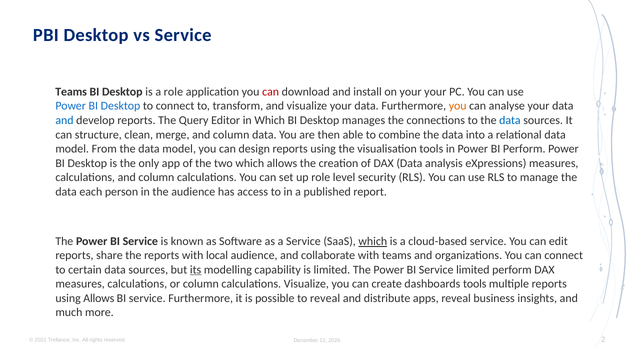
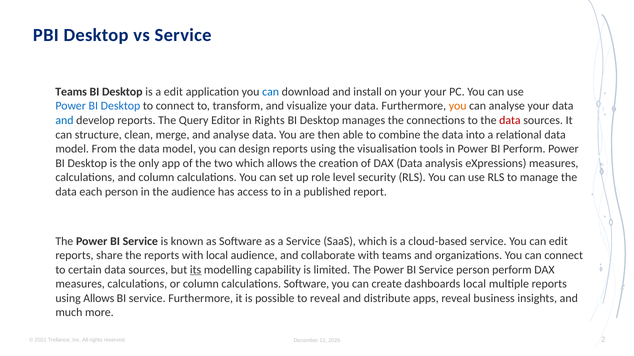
a role: role -> edit
can at (271, 92) colour: red -> blue
in Which: Which -> Rights
data at (510, 121) colour: blue -> red
merge and column: column -> analyse
which at (373, 242) underline: present -> none
Service limited: limited -> person
calculations Visualize: Visualize -> Software
dashboards tools: tools -> local
